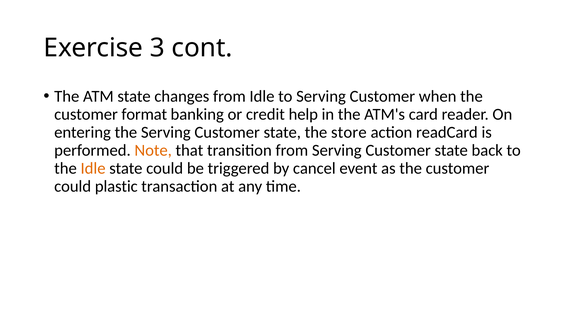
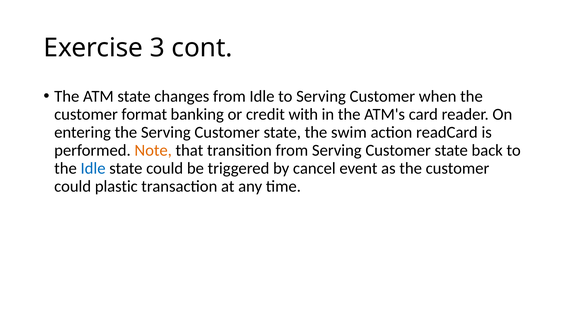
help: help -> with
store: store -> swim
Idle at (93, 168) colour: orange -> blue
